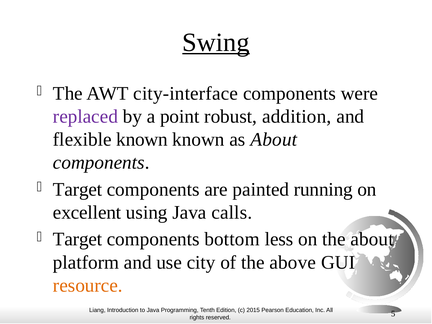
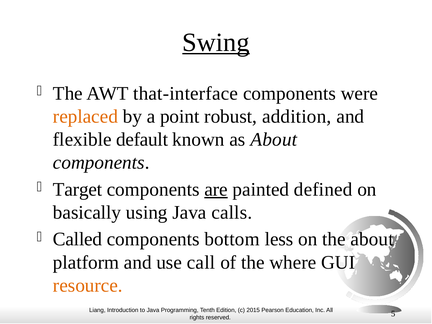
city-interface: city-interface -> that-interface
replaced colour: purple -> orange
flexible known: known -> default
are underline: none -> present
running: running -> defined
excellent: excellent -> basically
Target at (78, 239): Target -> Called
city: city -> call
above: above -> where
